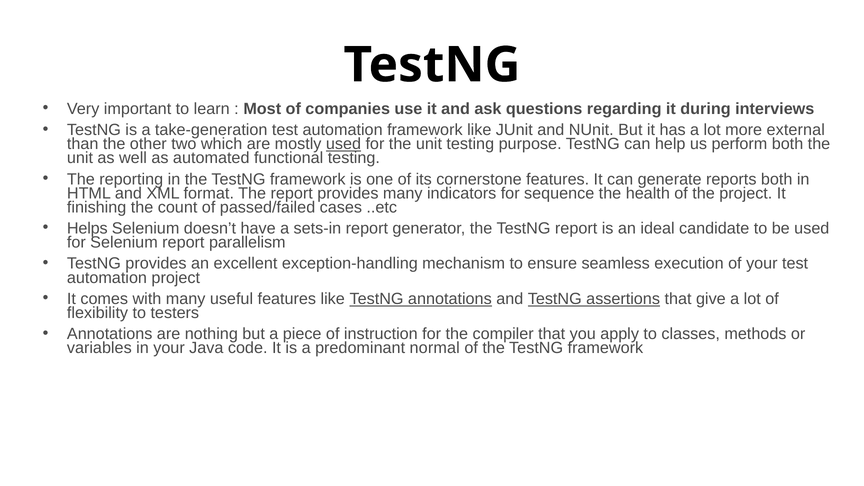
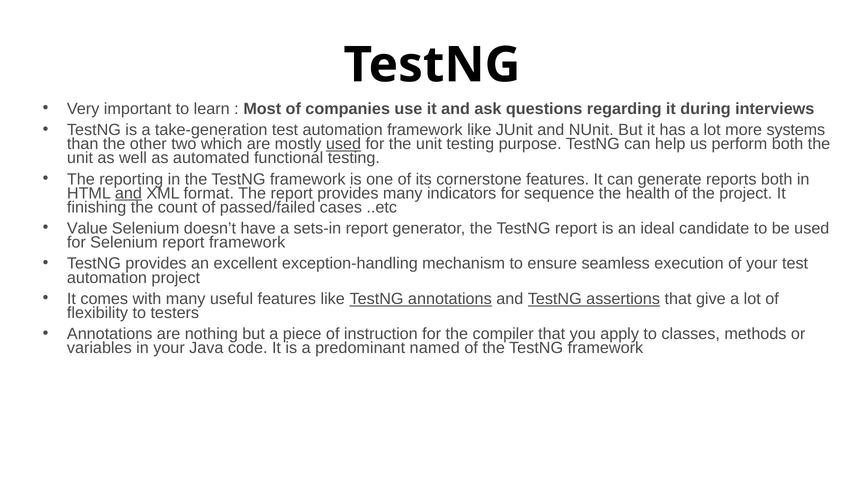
external: external -> systems
and at (128, 193) underline: none -> present
Helps: Helps -> Value
report parallelism: parallelism -> framework
normal: normal -> named
